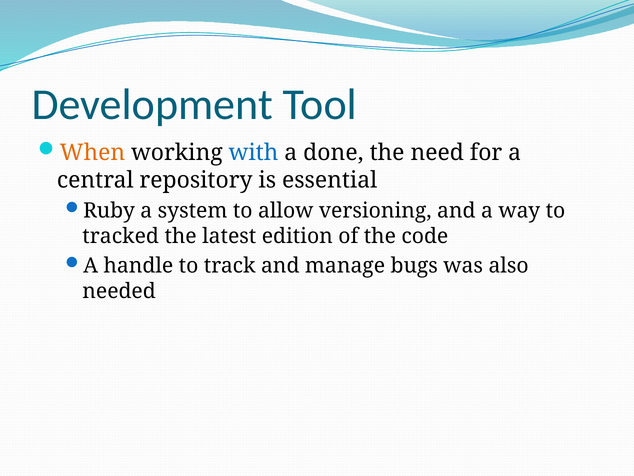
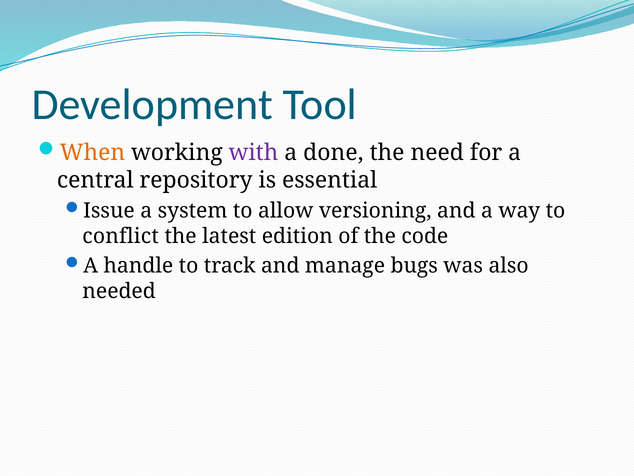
with colour: blue -> purple
Ruby: Ruby -> Issue
tracked: tracked -> conflict
